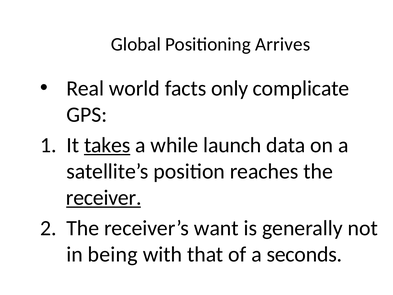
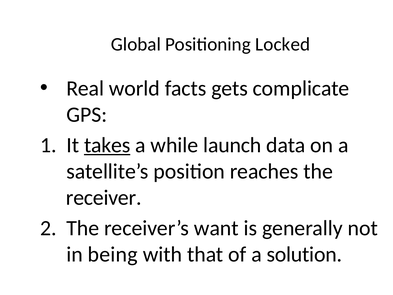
Arrives: Arrives -> Locked
only: only -> gets
receiver underline: present -> none
seconds: seconds -> solution
